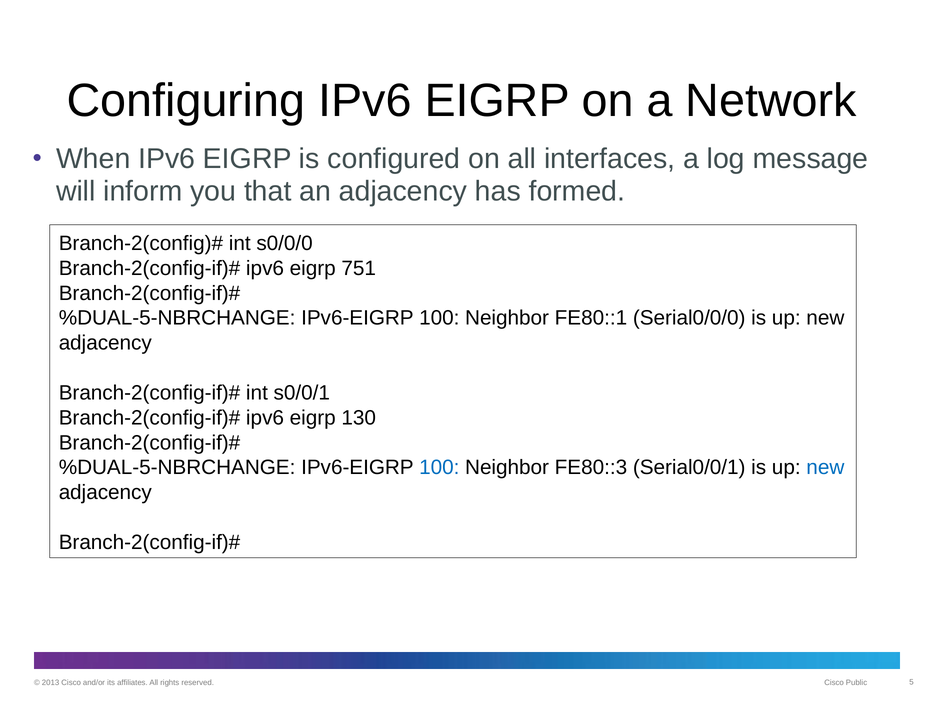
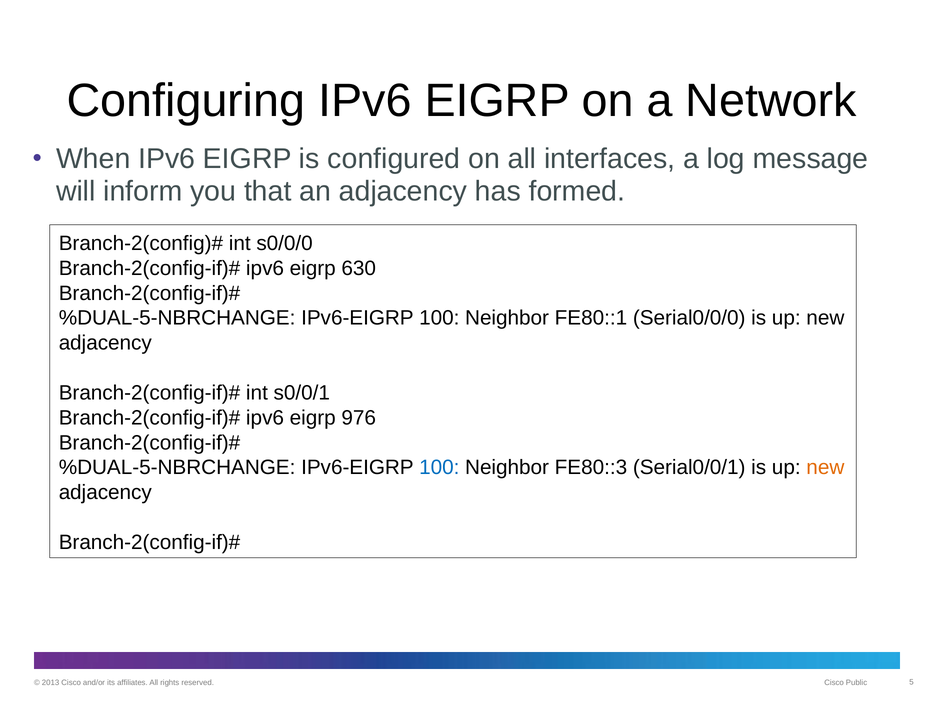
751: 751 -> 630
130: 130 -> 976
new at (825, 467) colour: blue -> orange
